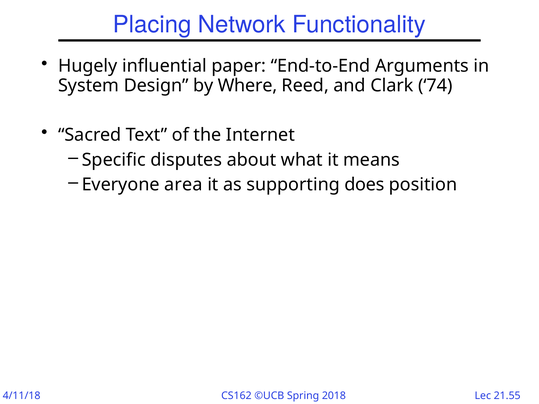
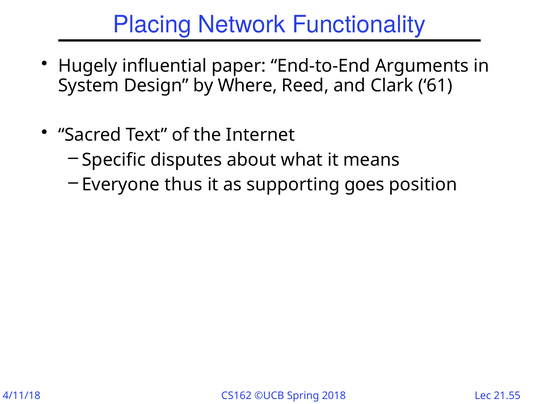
74: 74 -> 61
area: area -> thus
does: does -> goes
